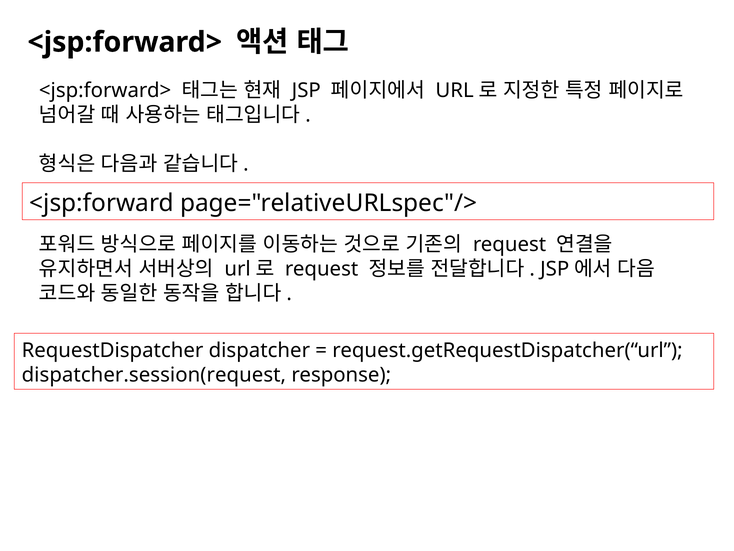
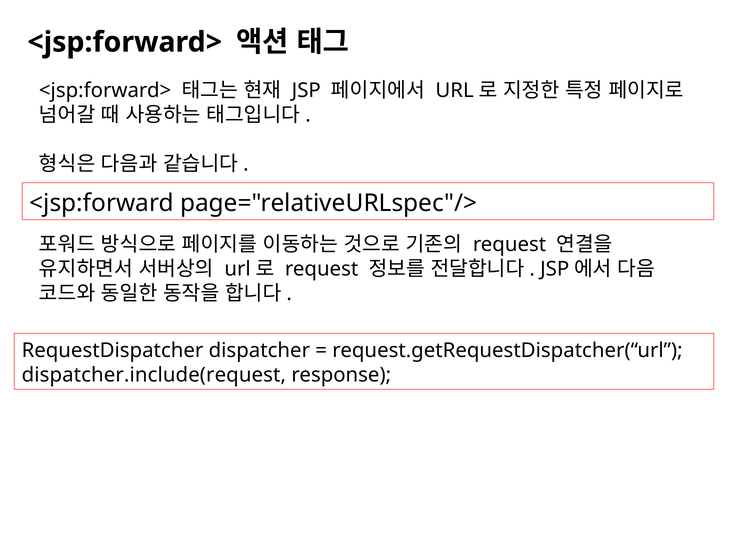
dispatcher.session(request: dispatcher.session(request -> dispatcher.include(request
